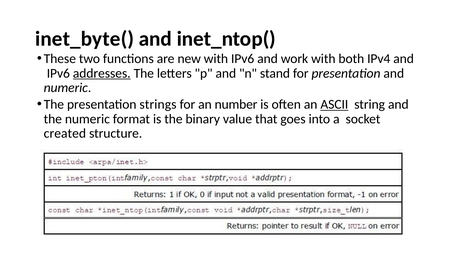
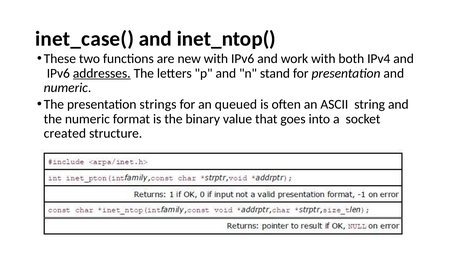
inet_byte(: inet_byte( -> inet_case(
number: number -> queued
ASCII underline: present -> none
